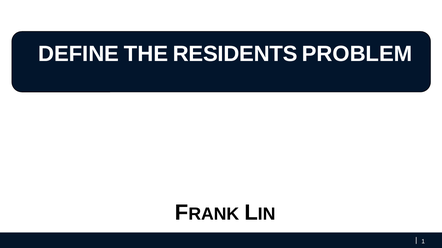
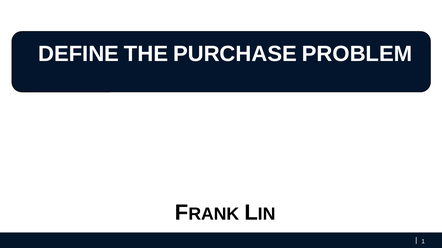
RESIDENTS: RESIDENTS -> PURCHASE
